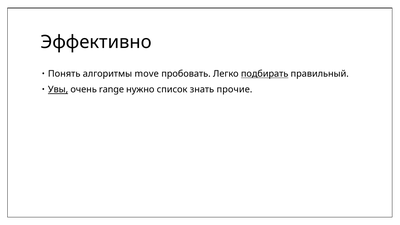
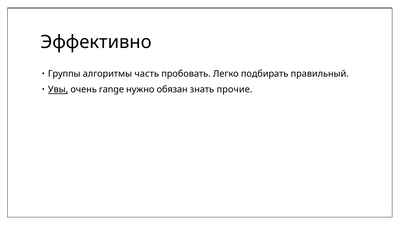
Понять: Понять -> Группы
move: move -> часть
подбирать underline: present -> none
список: список -> обязан
